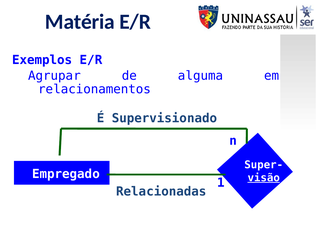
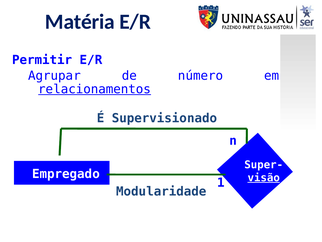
Exemplos: Exemplos -> Permitir
alguma: alguma -> número
relacionamentos underline: none -> present
Relacionadas: Relacionadas -> Modularidade
